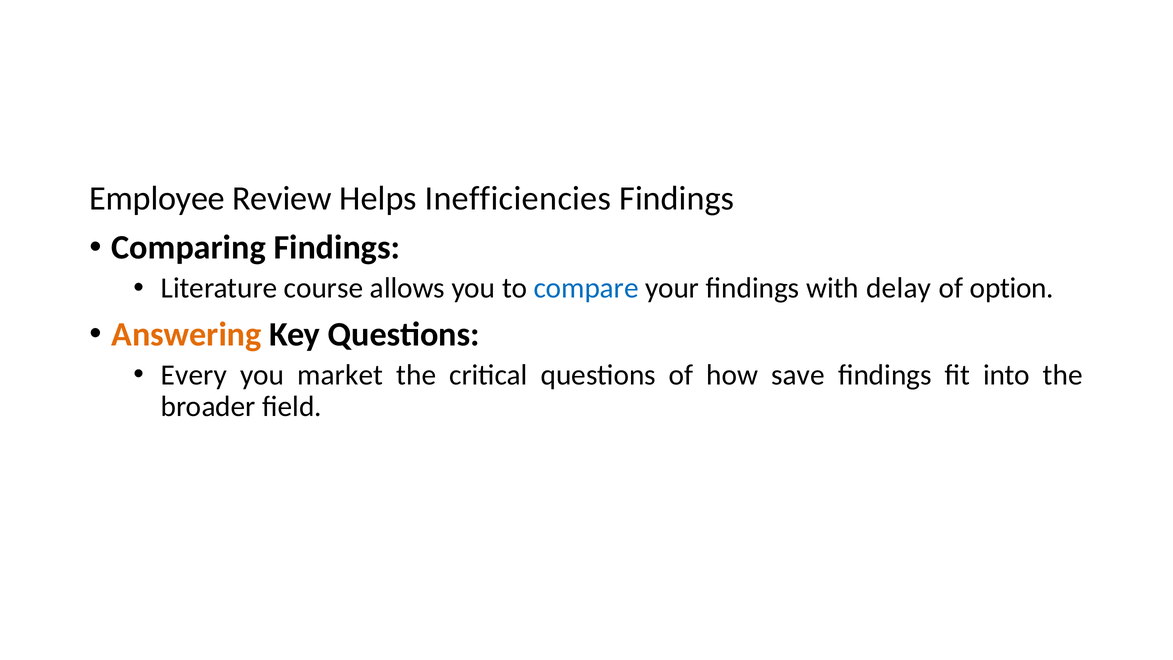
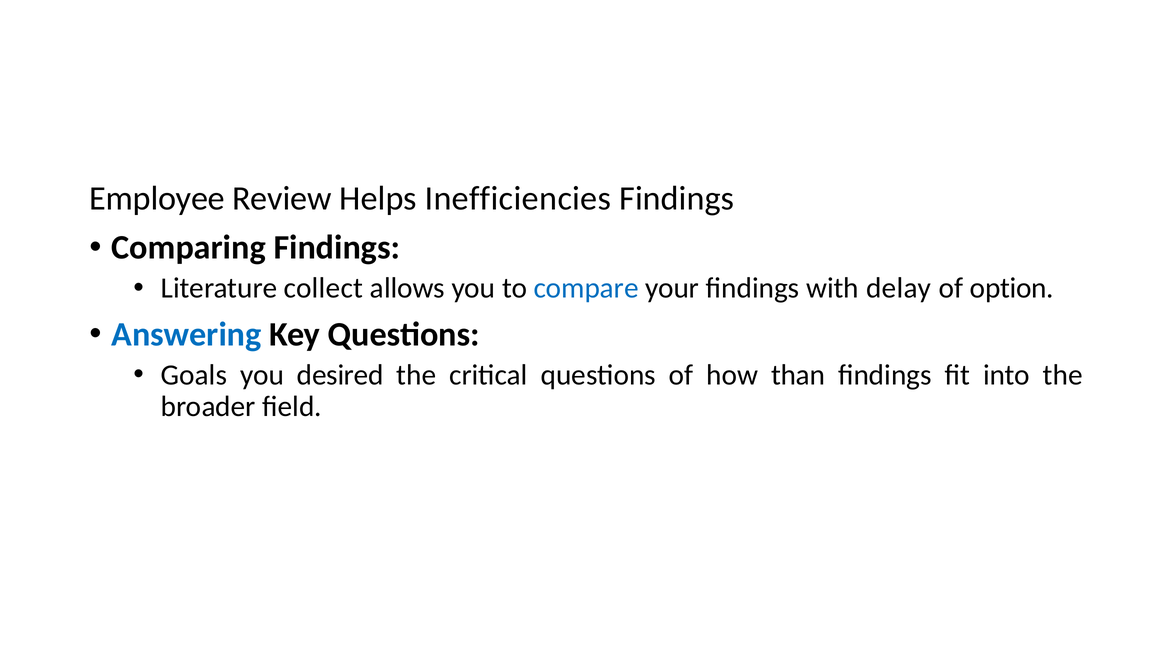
course: course -> collect
Answering colour: orange -> blue
Every: Every -> Goals
market: market -> desired
save: save -> than
